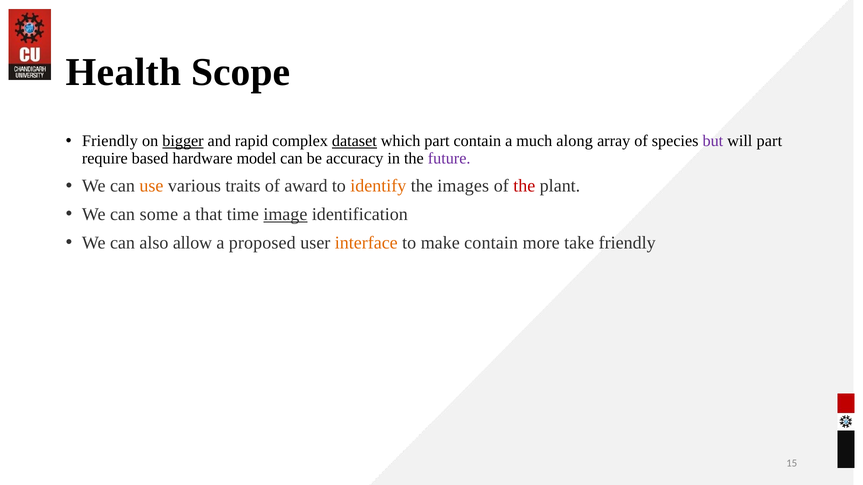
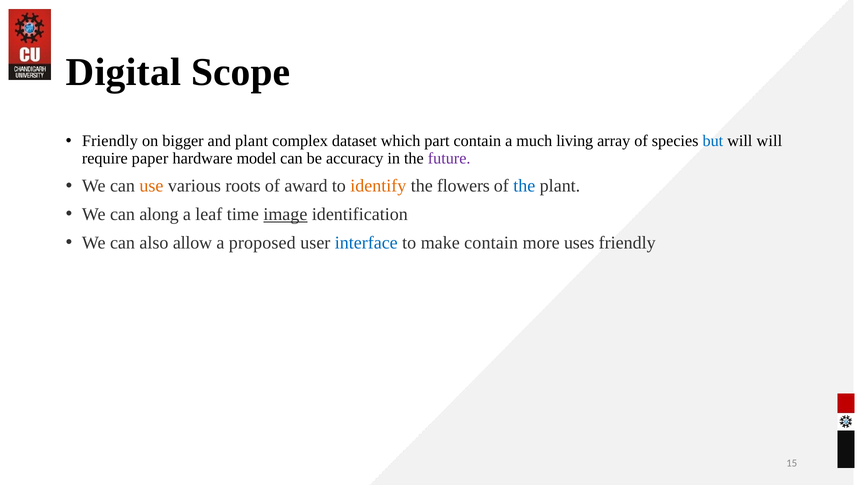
Health: Health -> Digital
bigger underline: present -> none
and rapid: rapid -> plant
dataset underline: present -> none
along: along -> living
but colour: purple -> blue
will part: part -> will
based: based -> paper
traits: traits -> roots
images: images -> flowers
the at (524, 186) colour: red -> blue
some: some -> along
that: that -> leaf
interface colour: orange -> blue
take: take -> uses
